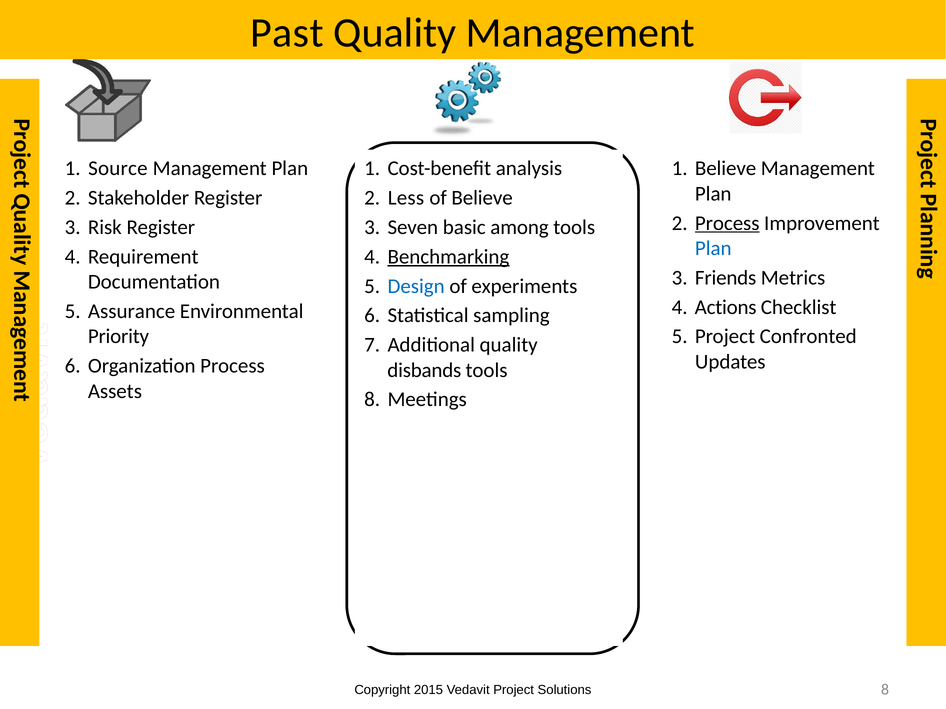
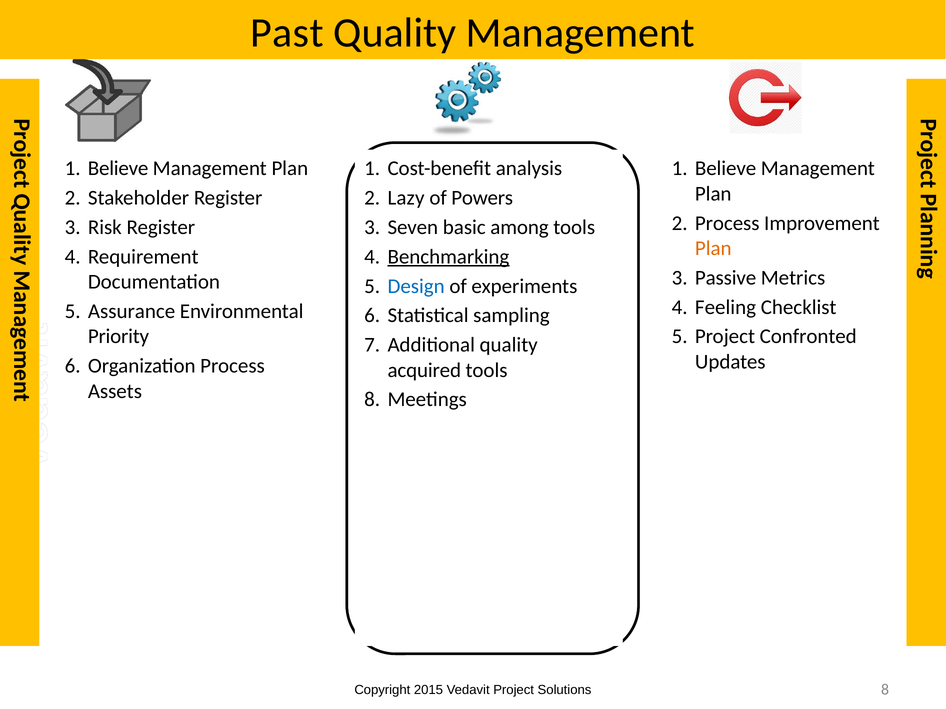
Source at (118, 169): Source -> Believe
Less: Less -> Lazy
of Believe: Believe -> Powers
Process at (727, 223) underline: present -> none
Plan at (713, 248) colour: blue -> orange
Friends: Friends -> Passive
Actions: Actions -> Feeling
disbands: disbands -> acquired
